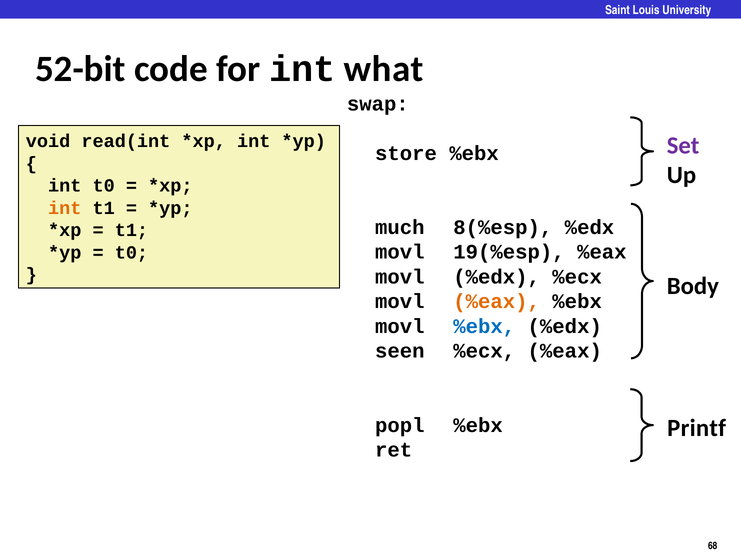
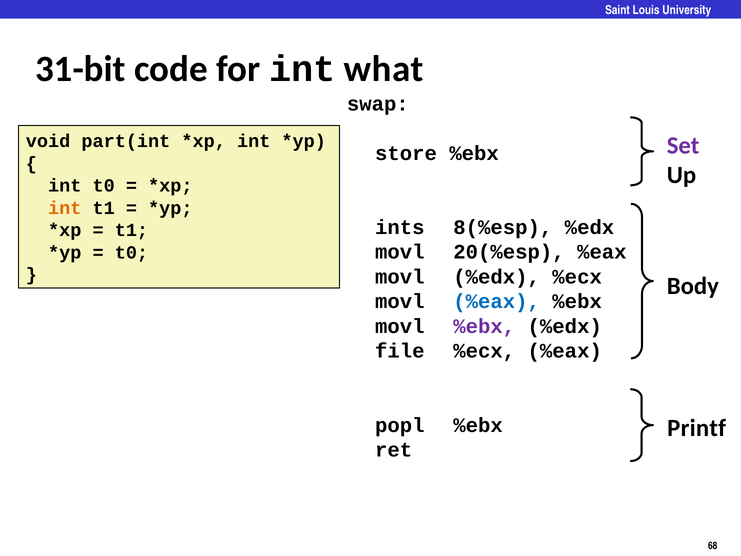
52-bit: 52-bit -> 31-bit
read(int: read(int -> part(int
much: much -> ints
19(%esp: 19(%esp -> 20(%esp
%eax at (497, 302) colour: orange -> blue
%ebx at (484, 326) colour: blue -> purple
seen: seen -> file
